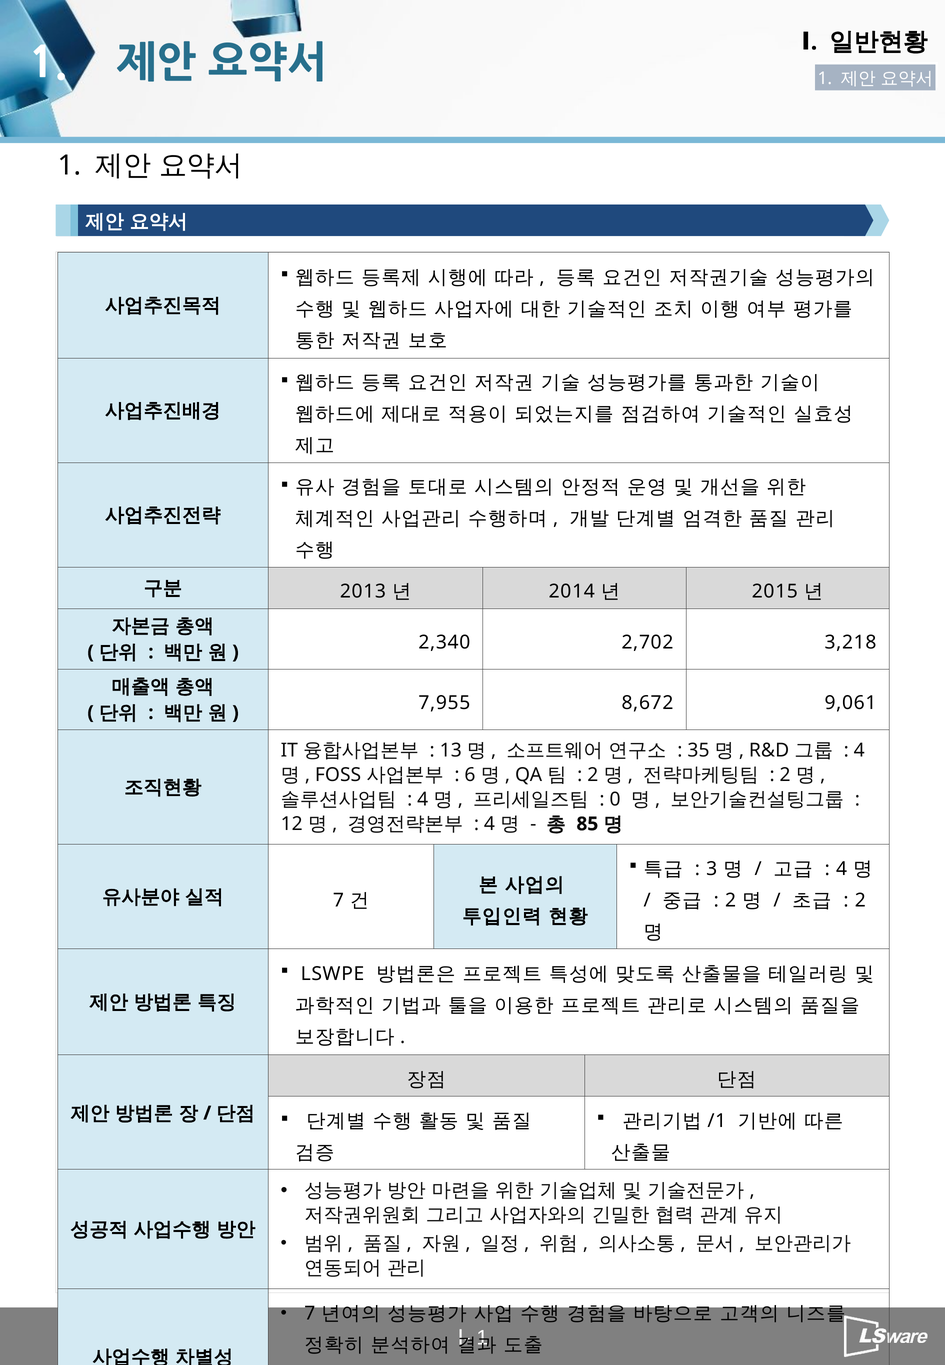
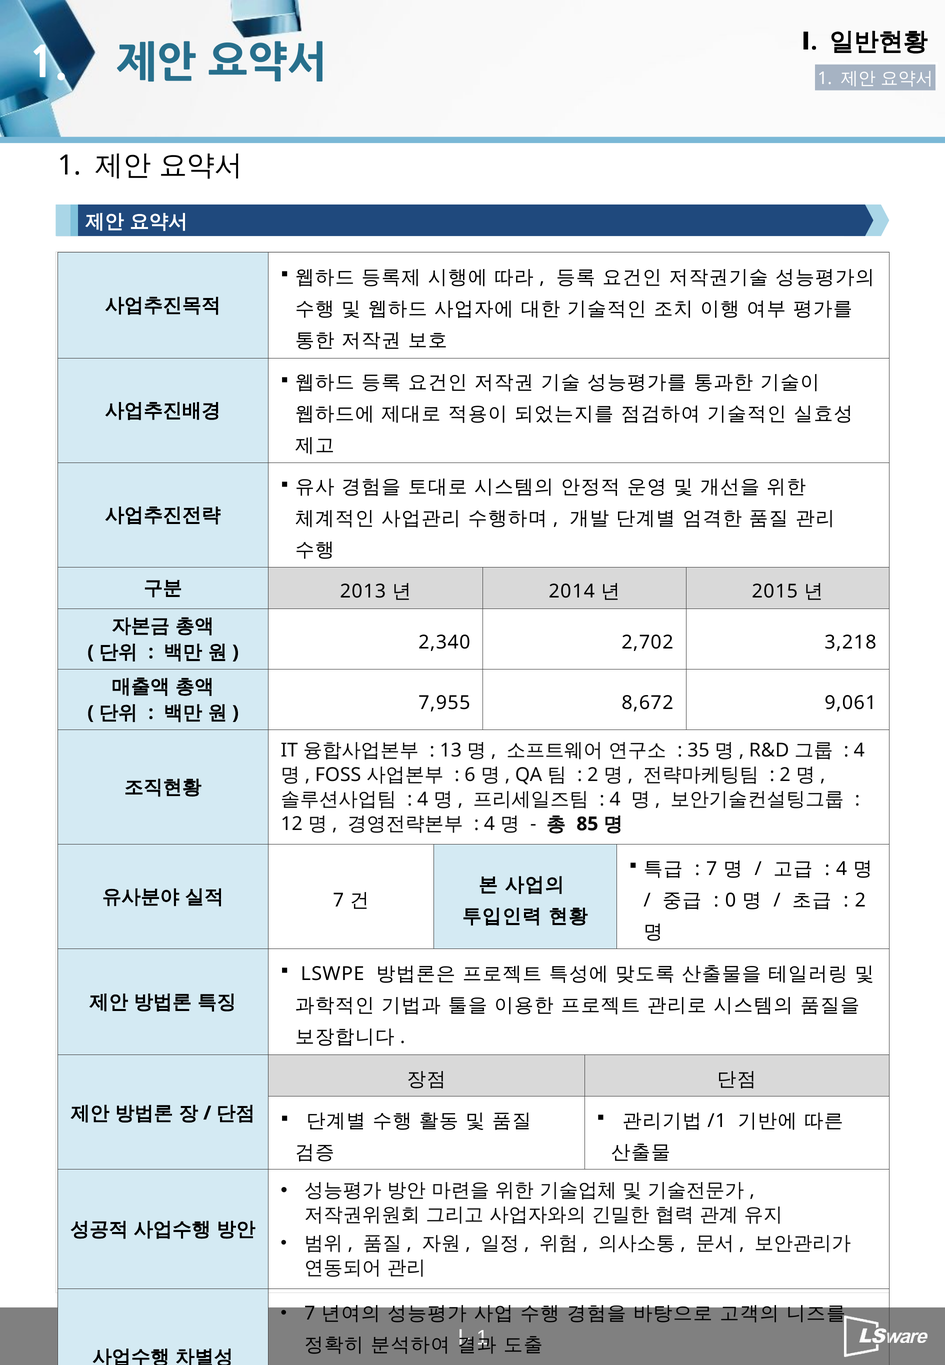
0 at (615, 799): 0 -> 4
3 at (712, 869): 3 -> 7
2 at (731, 900): 2 -> 0
